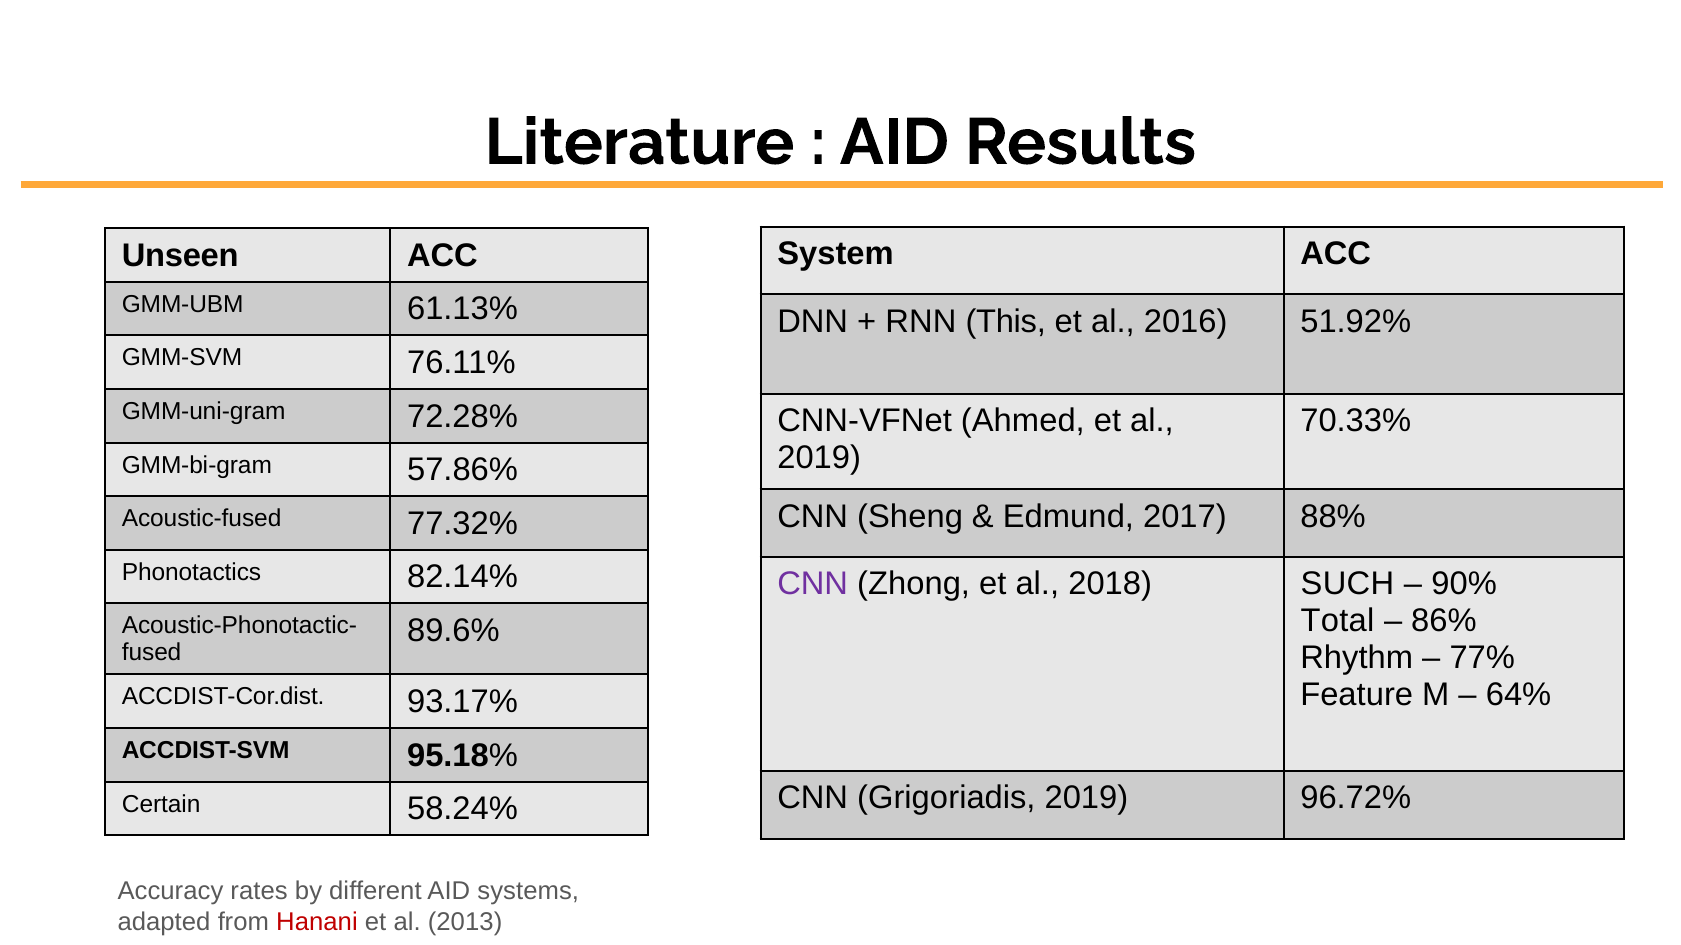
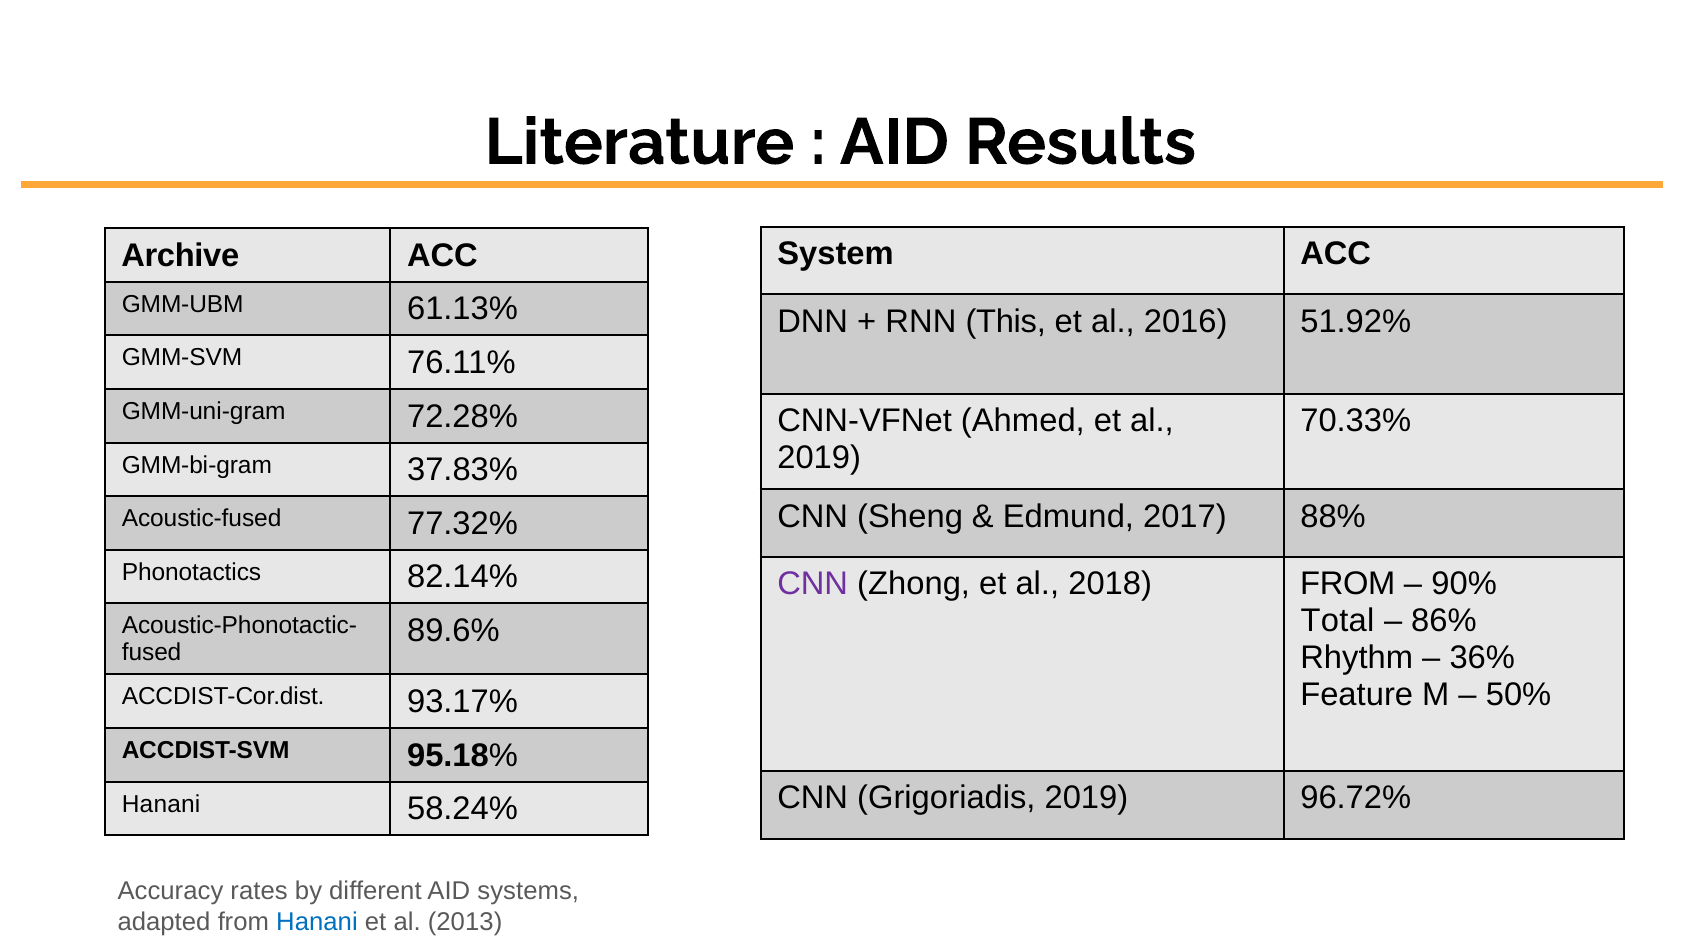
Unseen: Unseen -> Archive
57.86%: 57.86% -> 37.83%
2018 SUCH: SUCH -> FROM
77%: 77% -> 36%
64%: 64% -> 50%
Certain at (161, 805): Certain -> Hanani
Hanani at (317, 923) colour: red -> blue
